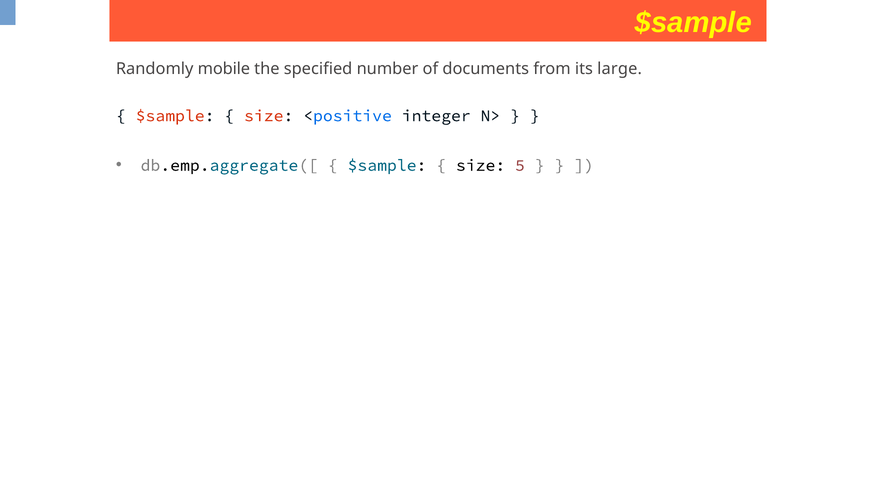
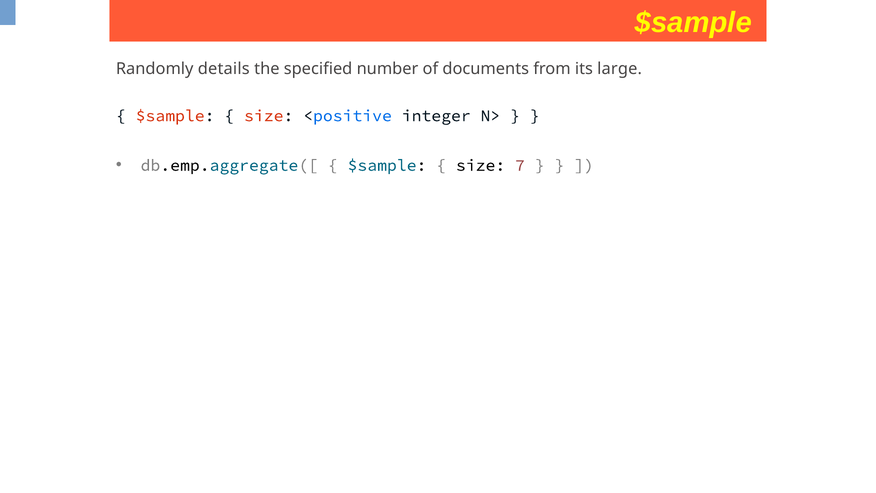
mobile: mobile -> details
5: 5 -> 7
